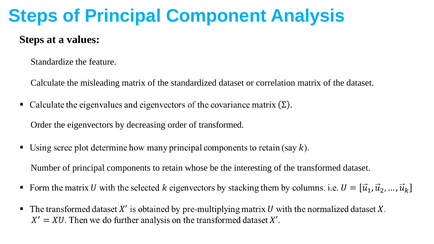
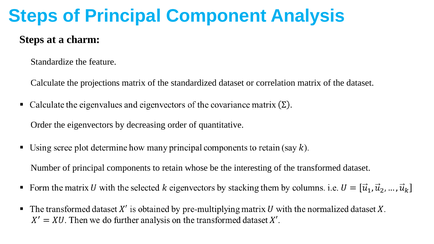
values: values -> charm
misleading: misleading -> projections
of transformed: transformed -> quantitative
